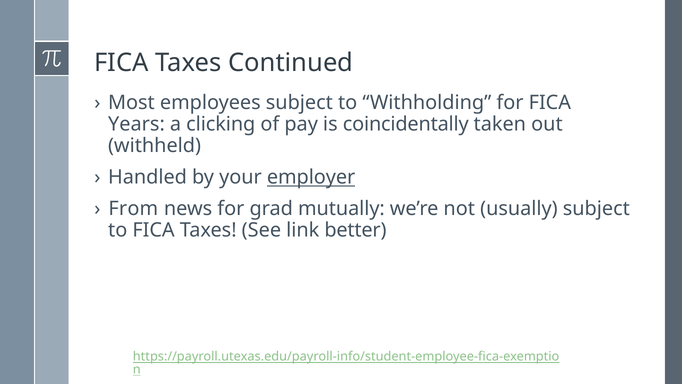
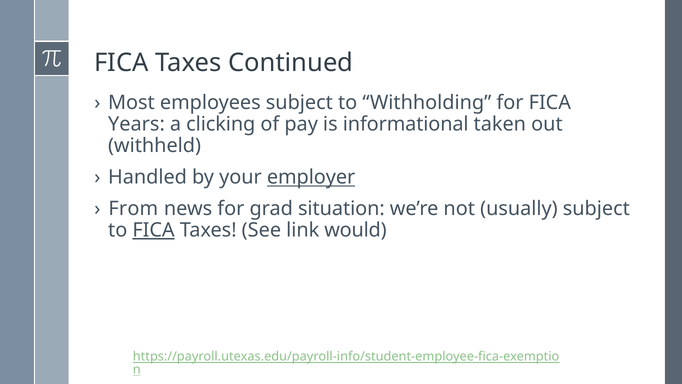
coincidentally: coincidentally -> informational
mutually: mutually -> situation
FICA at (154, 230) underline: none -> present
better: better -> would
